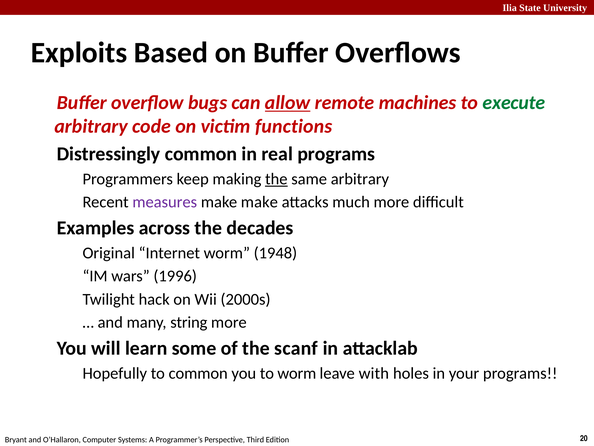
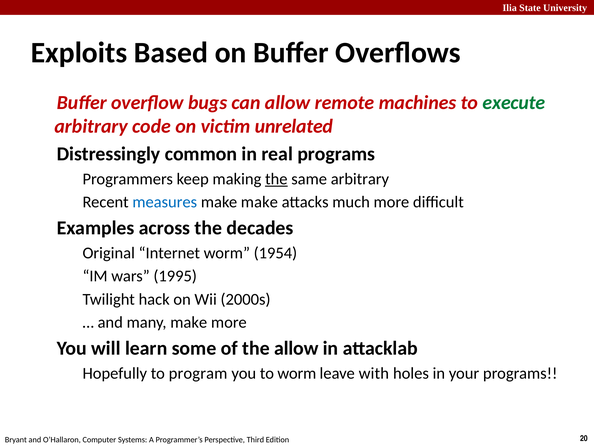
allow at (288, 102) underline: present -> none
functions: functions -> unrelated
measures colour: purple -> blue
1948: 1948 -> 1954
1996: 1996 -> 1995
many string: string -> make
the scanf: scanf -> allow
to common: common -> program
